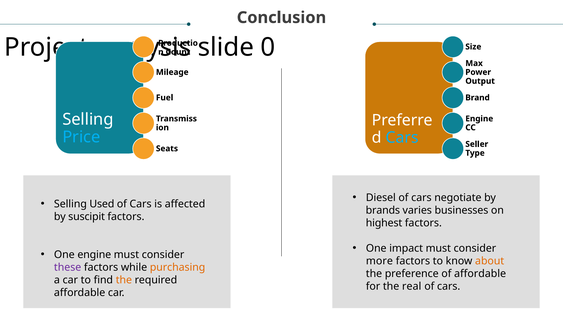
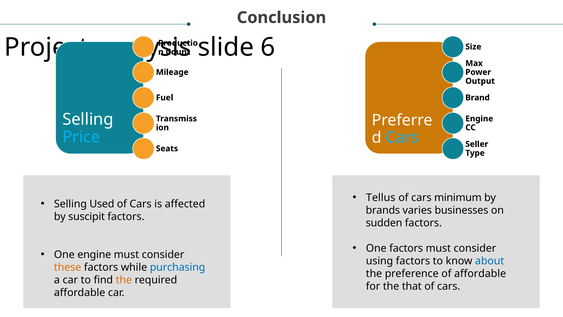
0: 0 -> 6
Diesel: Diesel -> Tellus
negotiate: negotiate -> minimum
highest: highest -> sudden
One impact: impact -> factors
more: more -> using
about colour: orange -> blue
these colour: purple -> orange
purchasing colour: orange -> blue
real: real -> that
